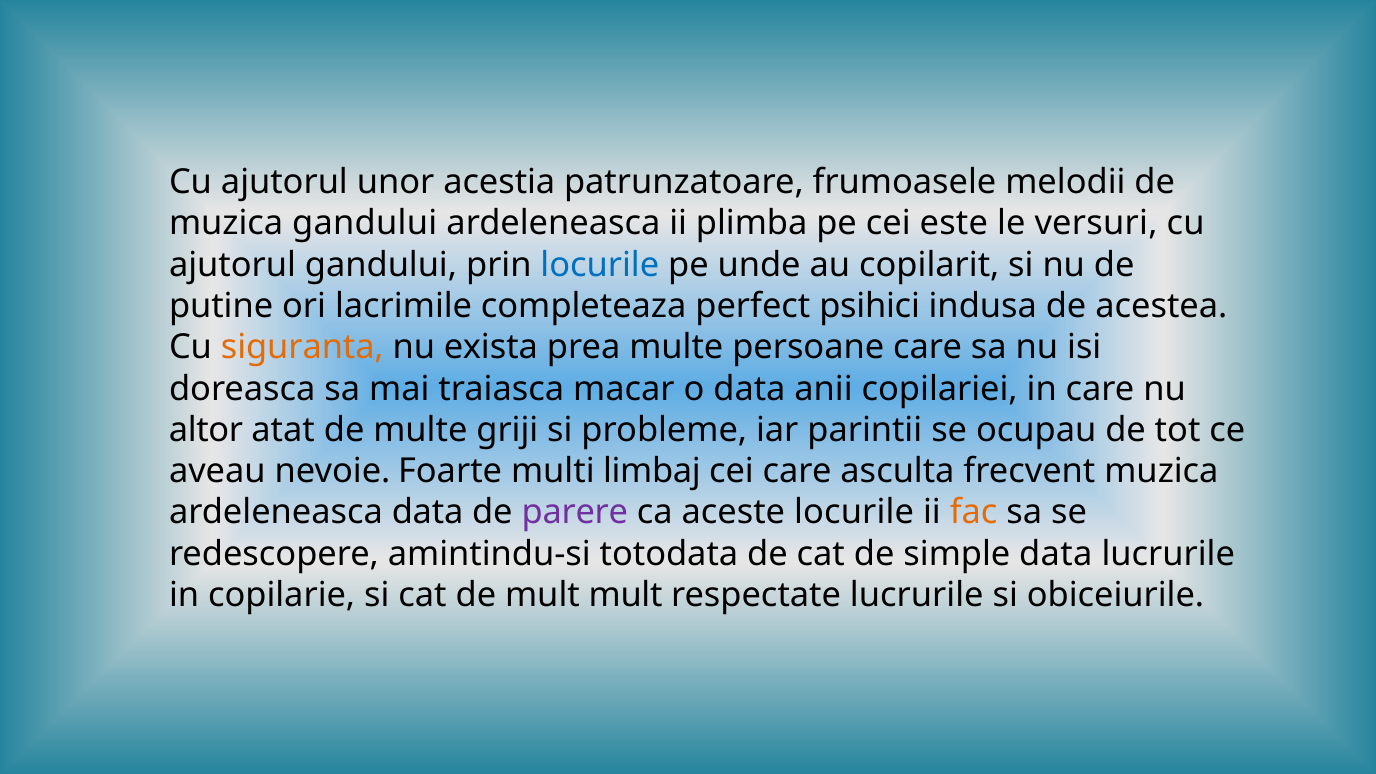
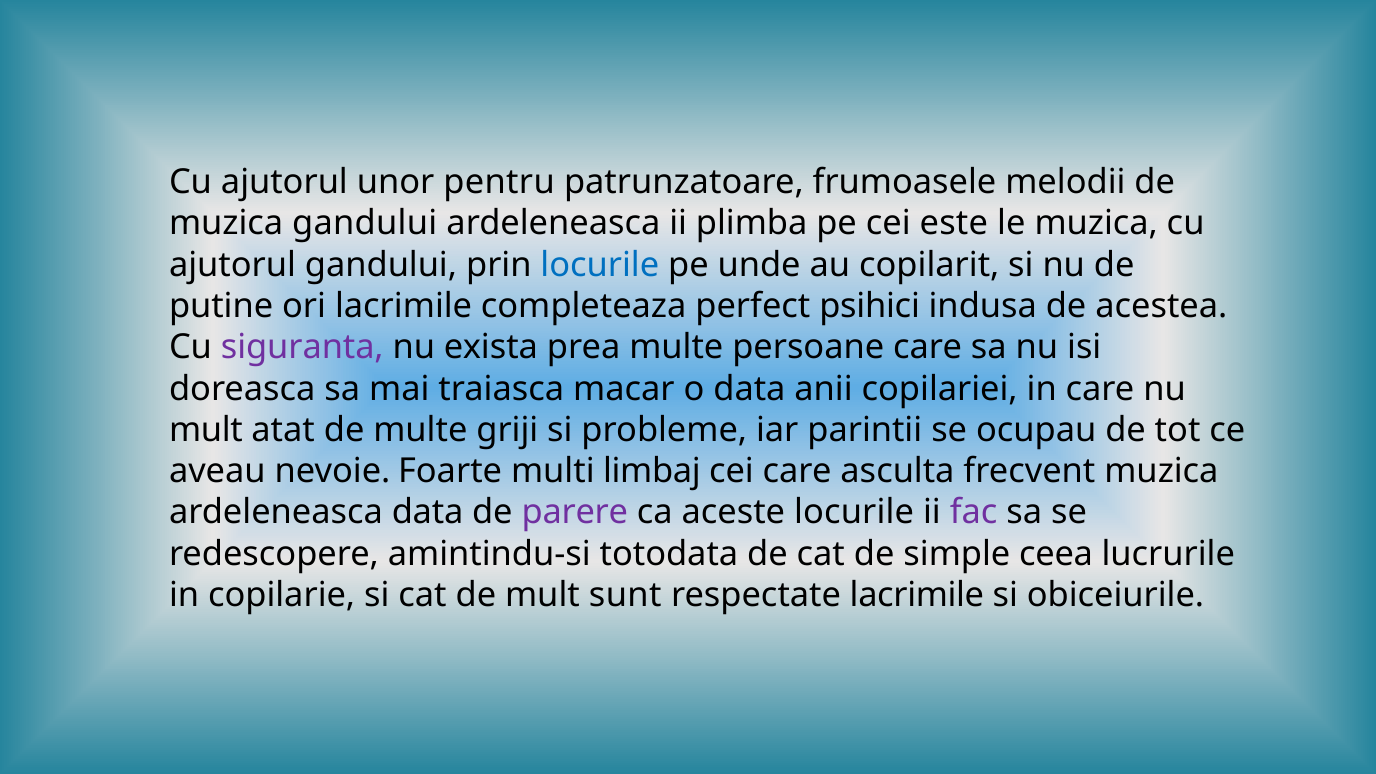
acestia: acestia -> pentru
le versuri: versuri -> muzica
siguranta colour: orange -> purple
altor at (206, 430): altor -> mult
fac colour: orange -> purple
simple data: data -> ceea
mult mult: mult -> sunt
respectate lucrurile: lucrurile -> lacrimile
